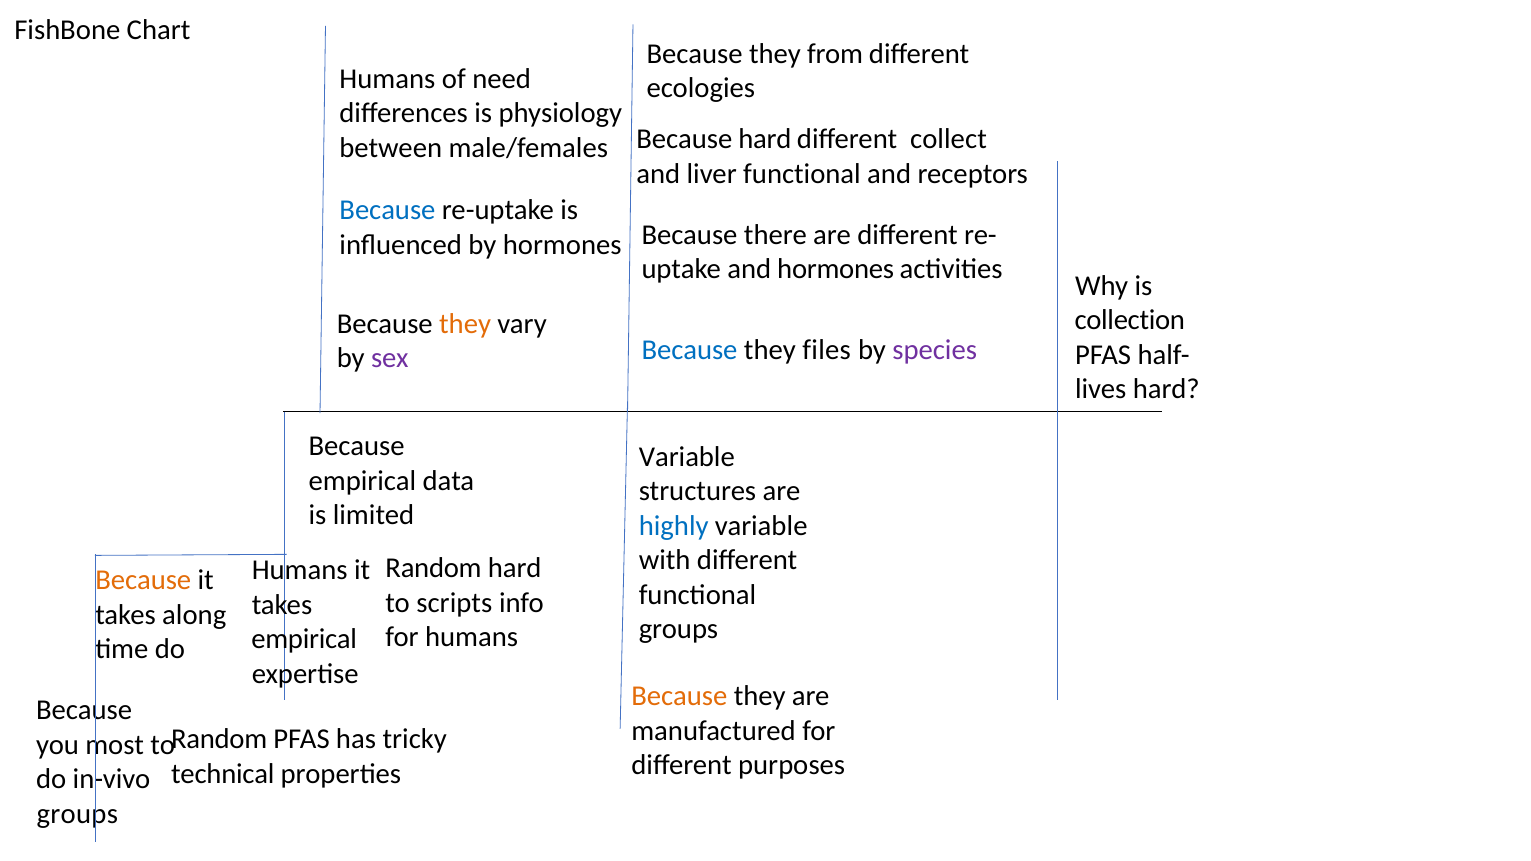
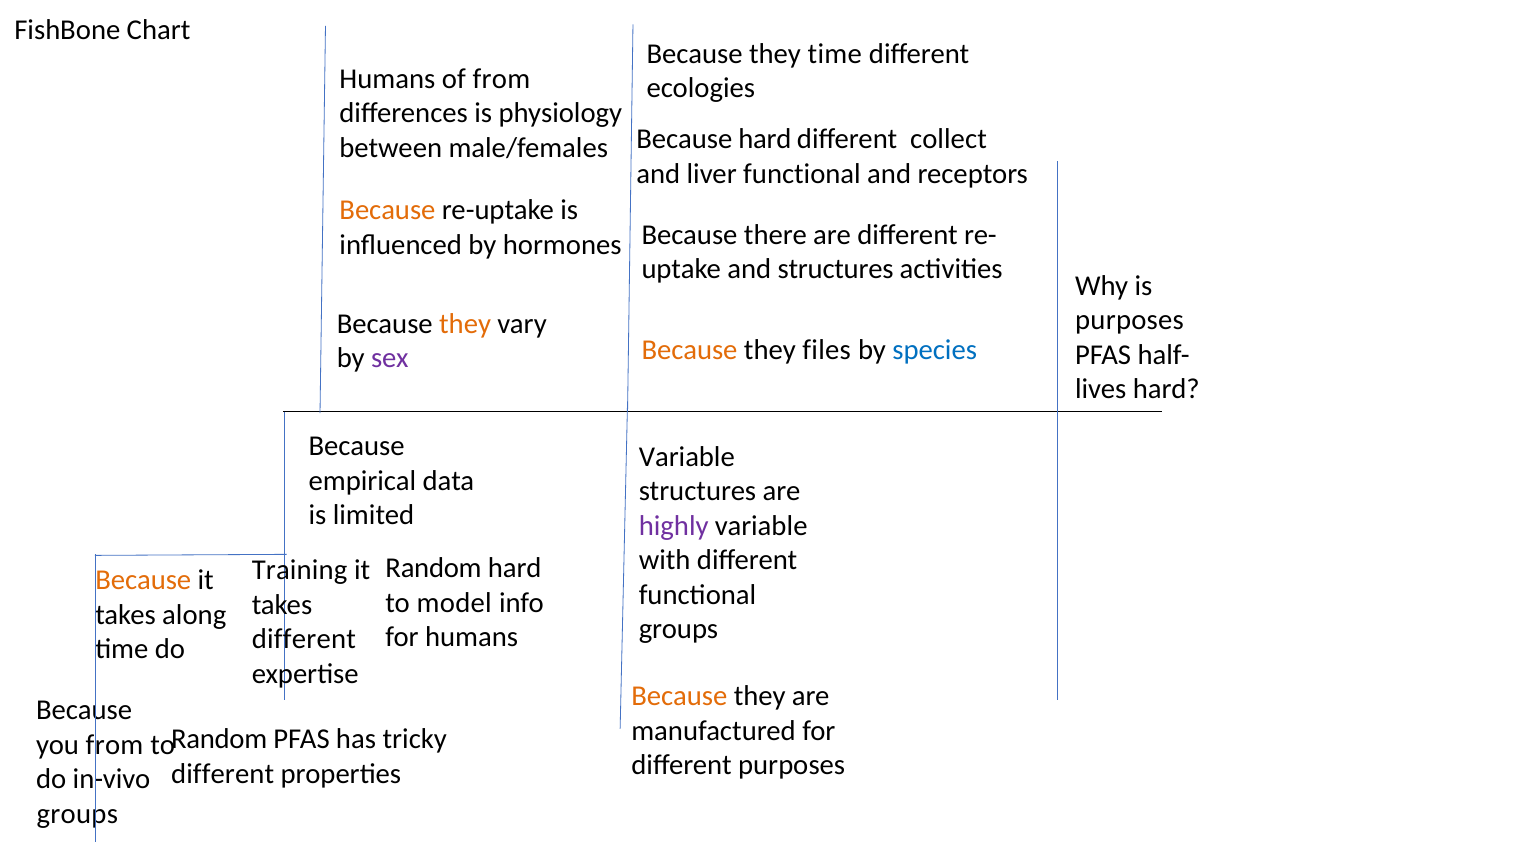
they from: from -> time
of need: need -> from
Because at (387, 210) colour: blue -> orange
and hormones: hormones -> structures
collection at (1130, 320): collection -> purposes
Because at (690, 350) colour: blue -> orange
species colour: purple -> blue
highly colour: blue -> purple
Humans at (300, 571): Humans -> Training
scripts: scripts -> model
empirical at (304, 639): empirical -> different
you most: most -> from
technical at (223, 774): technical -> different
